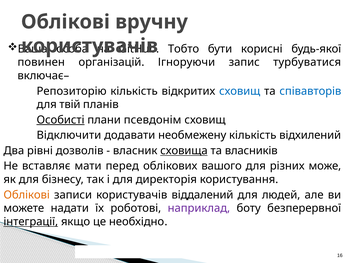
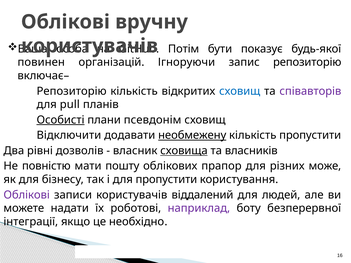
Тобто: Тобто -> Потім
корисні: корисні -> показує
запис турбуватися: турбуватися -> репозиторію
співавторів colour: blue -> purple
твій: твій -> pull
необмежену underline: none -> present
кількість відхилений: відхилений -> пропустити
вставляє: вставляє -> повністю
перед: перед -> пошту
вашого: вашого -> прапор
для директорія: директорія -> пропустити
Облікові at (27, 195) colour: orange -> purple
інтеграції underline: present -> none
